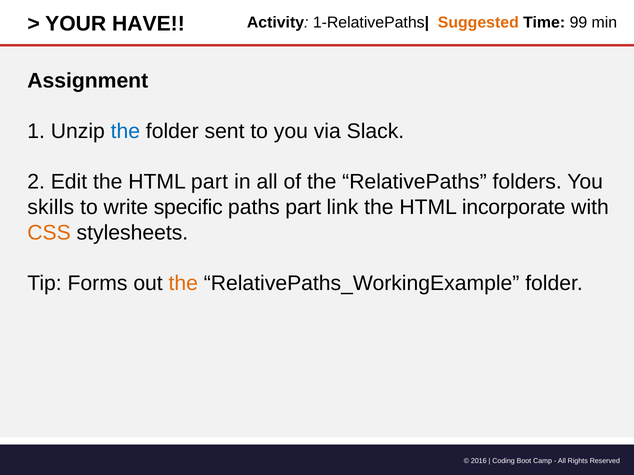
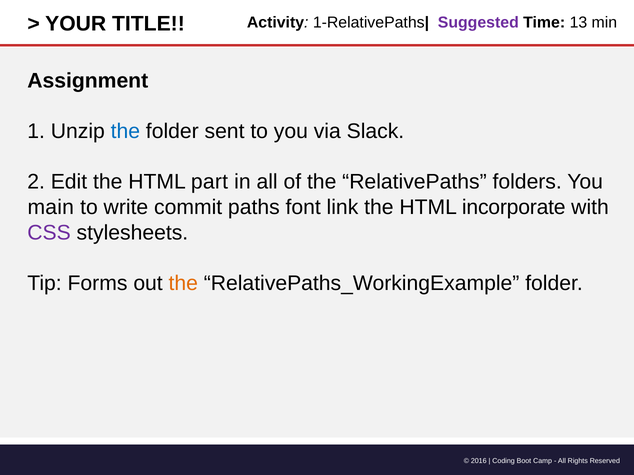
HAVE: HAVE -> TITLE
Suggested colour: orange -> purple
99: 99 -> 13
skills: skills -> main
specific: specific -> commit
paths part: part -> font
CSS colour: orange -> purple
